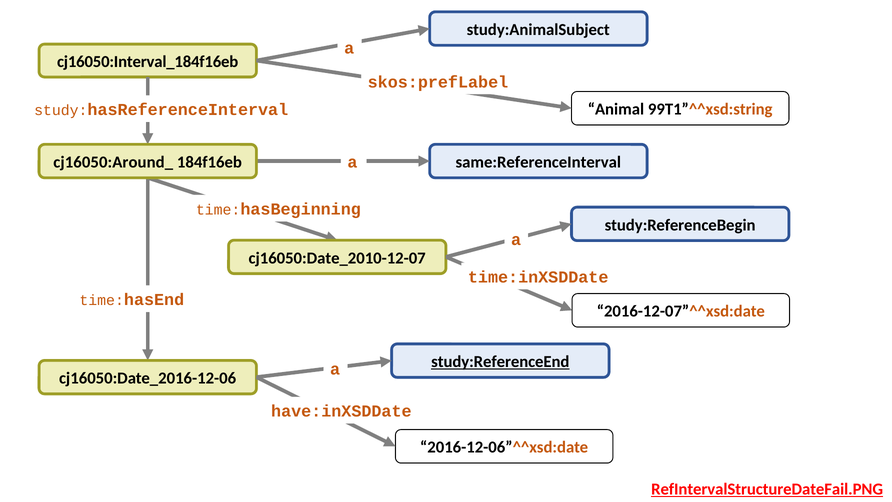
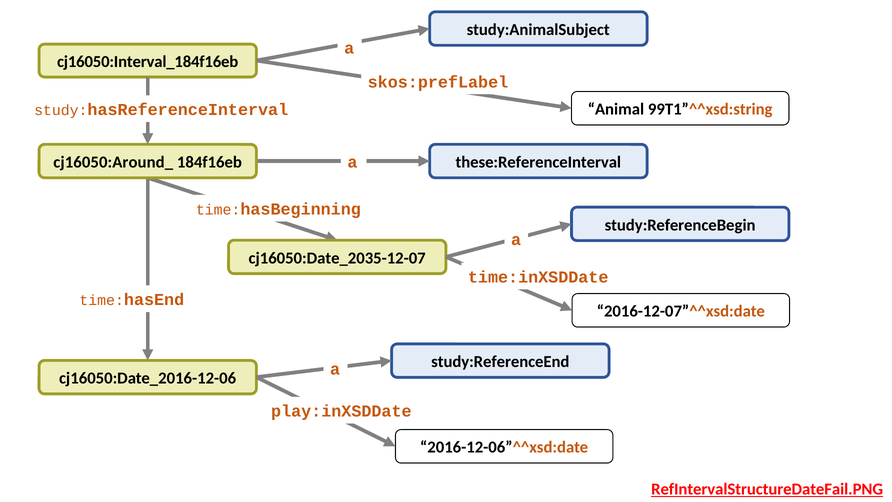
same:ReferenceInterval: same:ReferenceInterval -> these:ReferenceInterval
cj16050:Date_2010-12-07: cj16050:Date_2010-12-07 -> cj16050:Date_2035-12-07
study:ReferenceEnd underline: present -> none
have:inXSDDate: have:inXSDDate -> play:inXSDDate
